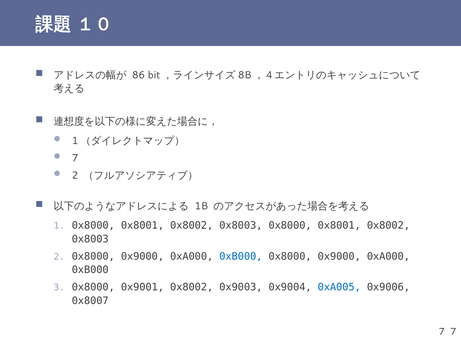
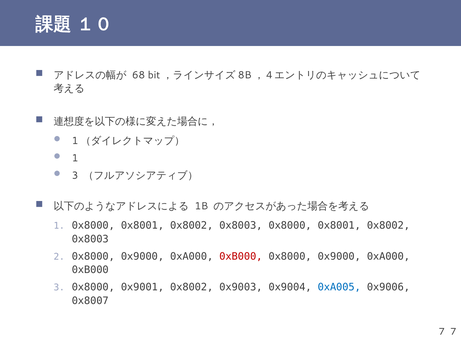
86: 86 -> 68
7 at (75, 158): 7 -> 1
2 at (75, 175): 2 -> 3
0xB000 at (241, 256) colour: blue -> red
